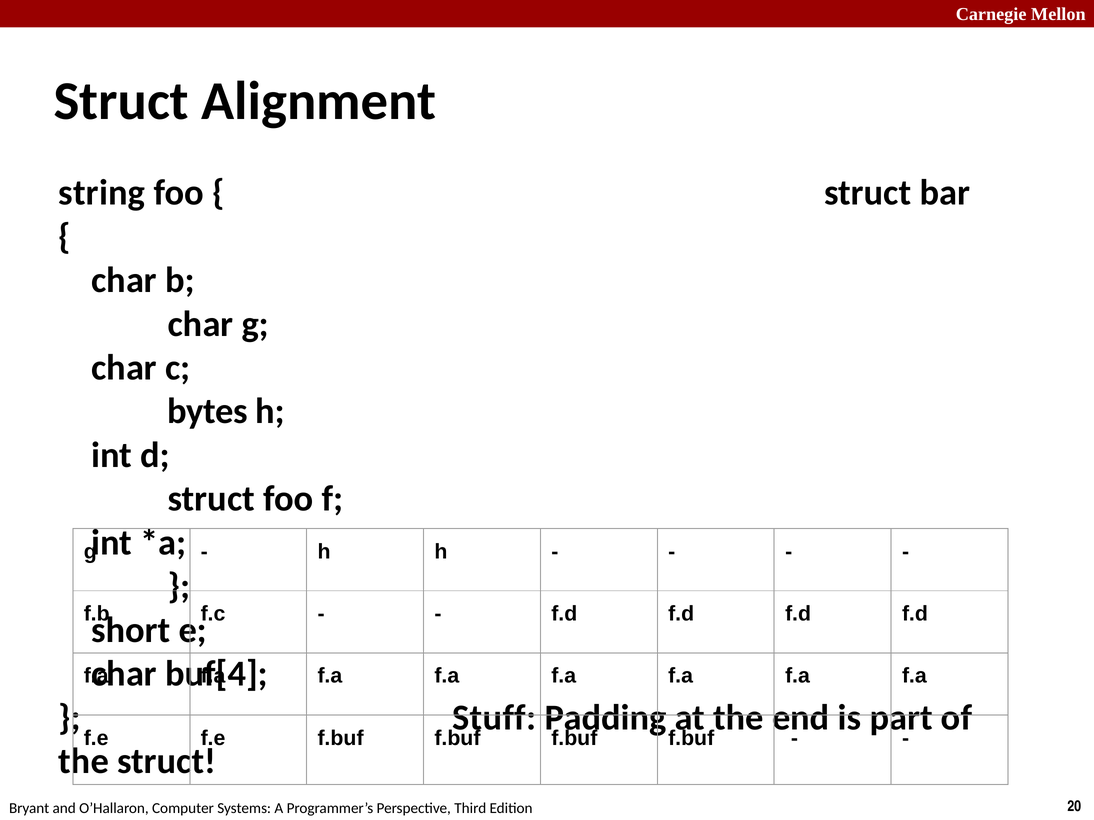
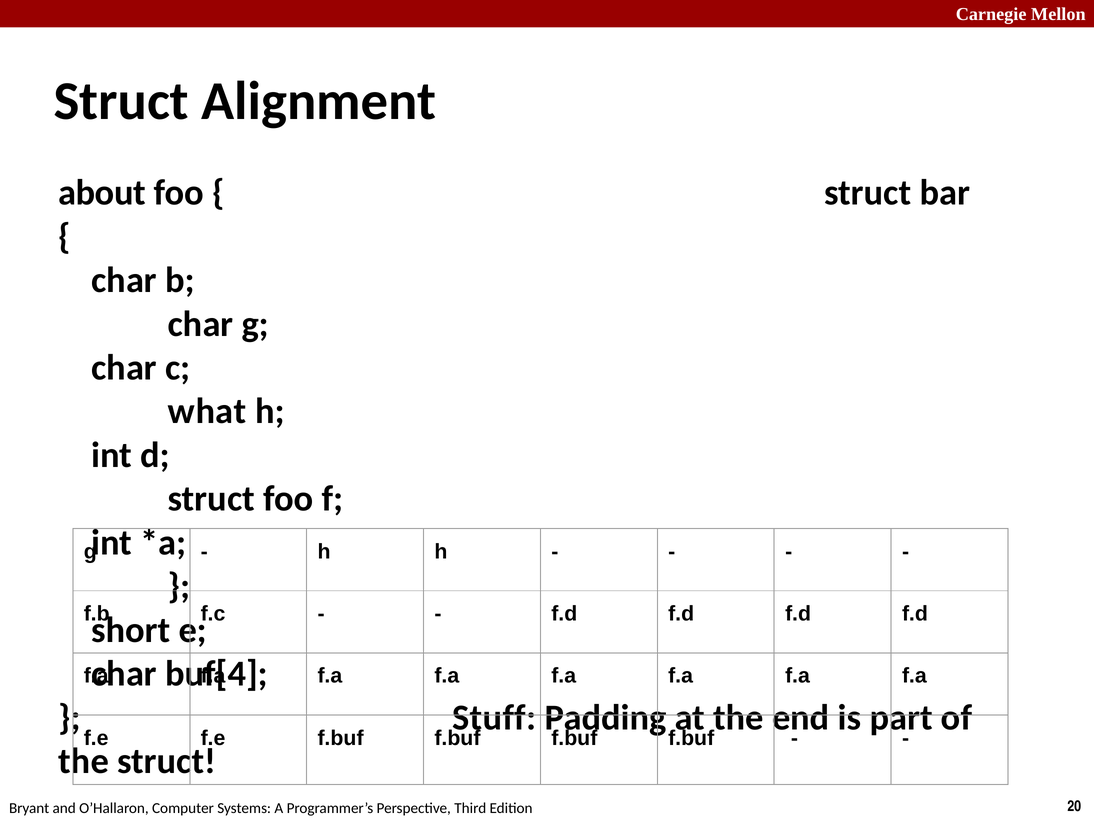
string: string -> about
bytes: bytes -> what
